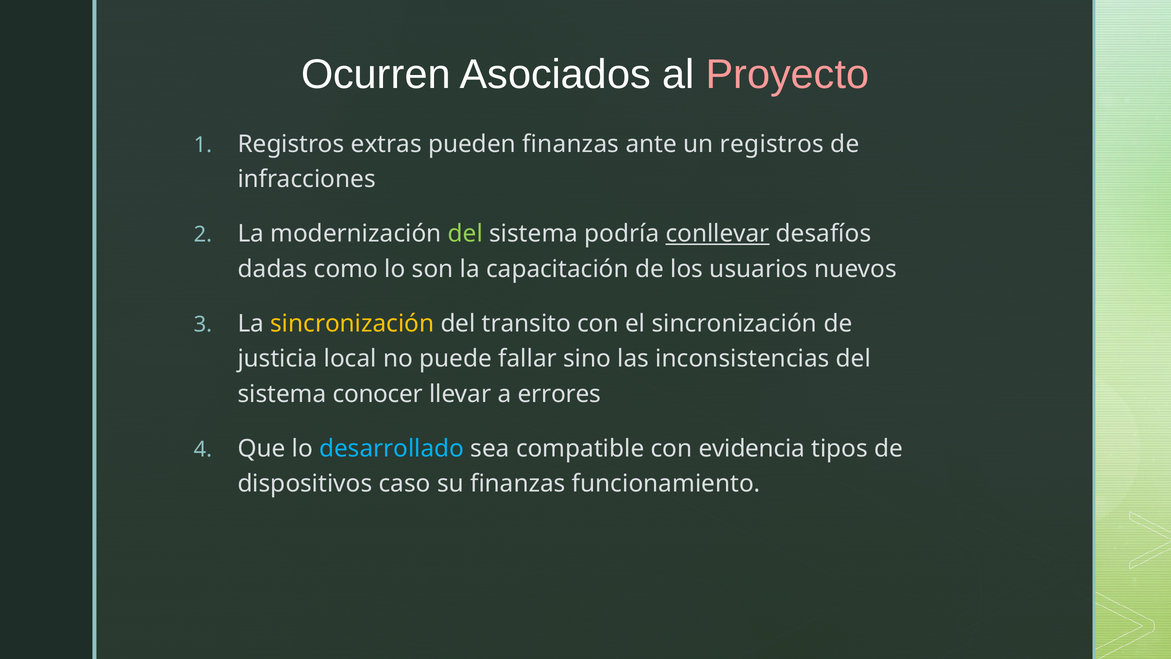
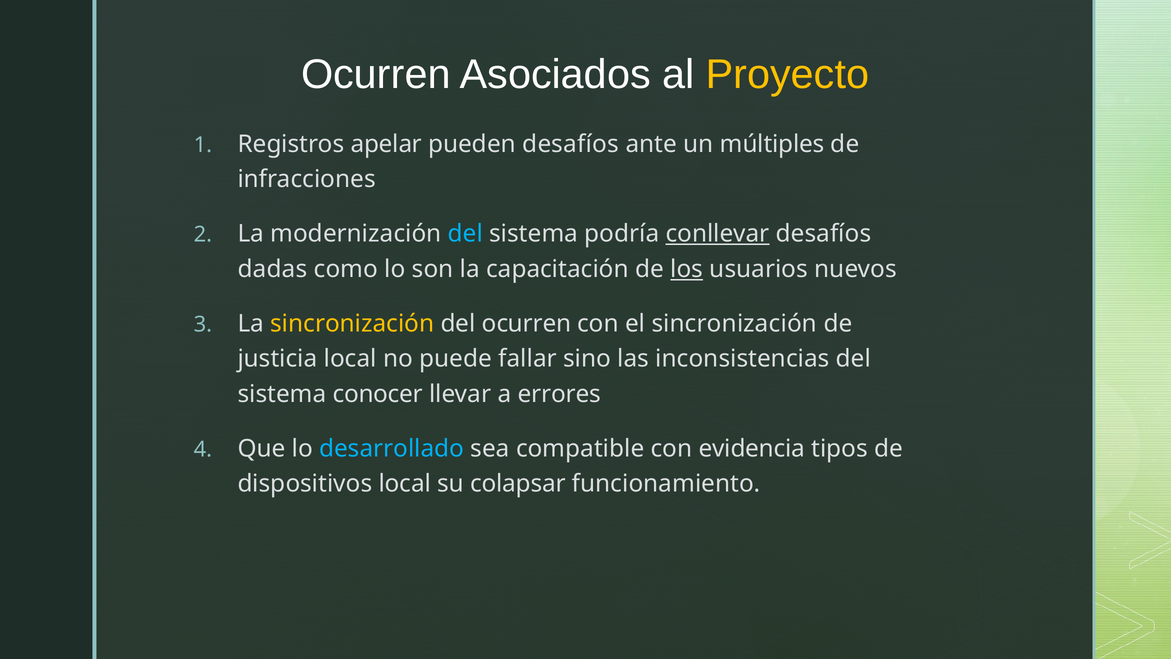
Proyecto colour: pink -> yellow
extras: extras -> apelar
pueden finanzas: finanzas -> desafíos
un registros: registros -> múltiples
del at (465, 234) colour: light green -> light blue
los underline: none -> present
del transito: transito -> ocurren
dispositivos caso: caso -> local
su finanzas: finanzas -> colapsar
